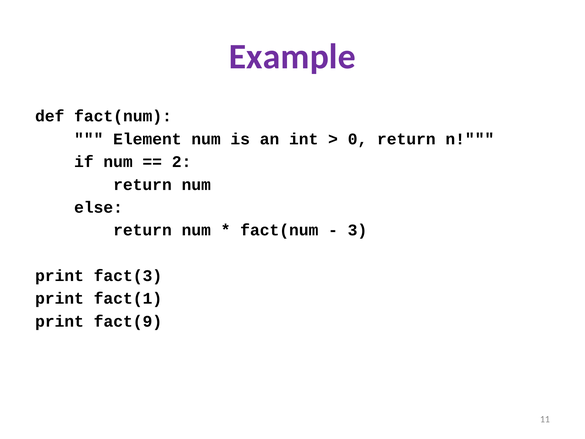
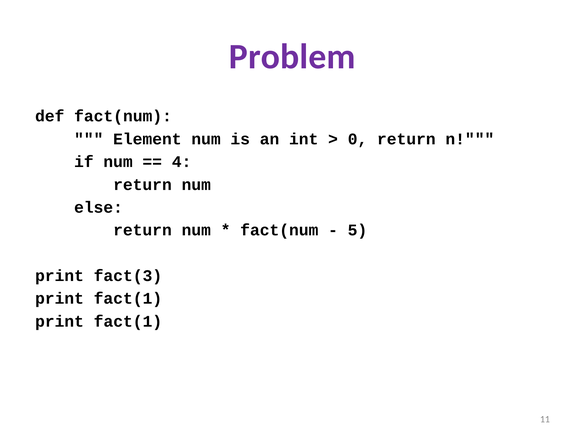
Example: Example -> Problem
2: 2 -> 4
3: 3 -> 5
fact(9 at (128, 321): fact(9 -> fact(1
